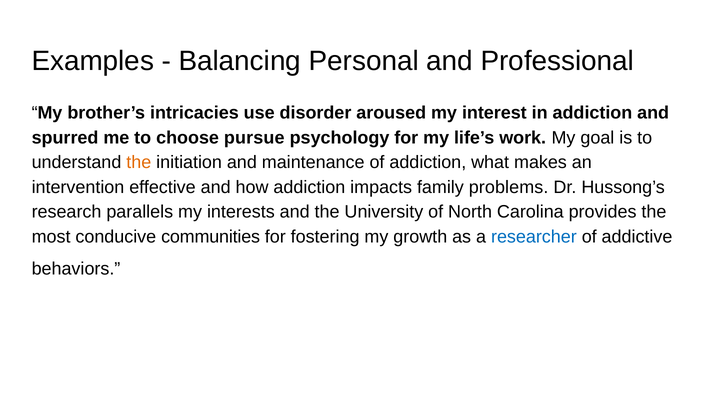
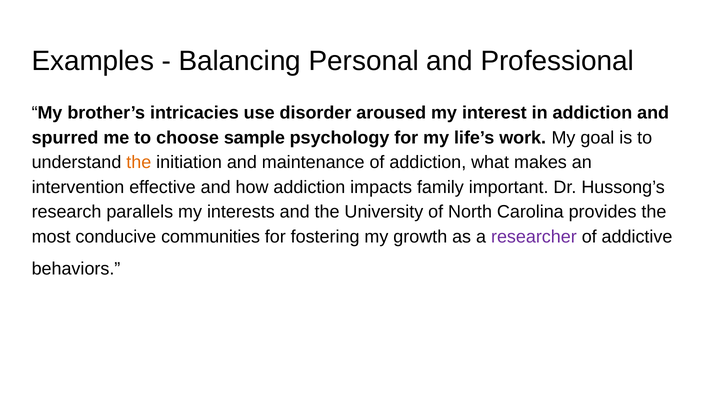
pursue: pursue -> sample
problems: problems -> important
researcher colour: blue -> purple
